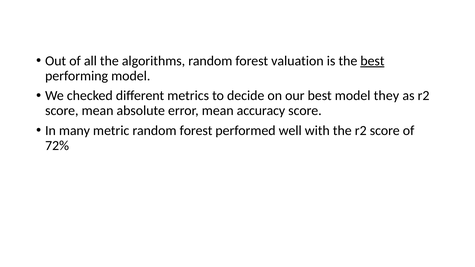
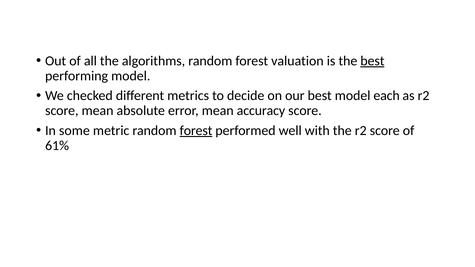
they: they -> each
many: many -> some
forest at (196, 131) underline: none -> present
72%: 72% -> 61%
